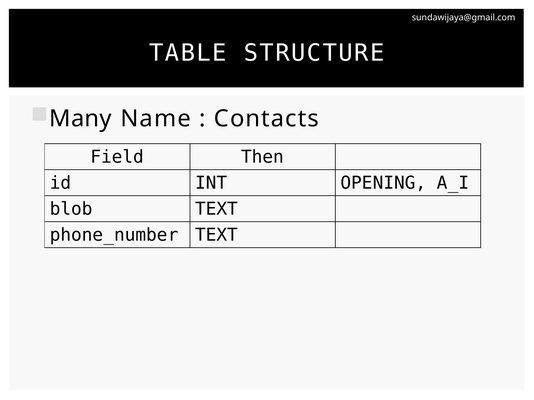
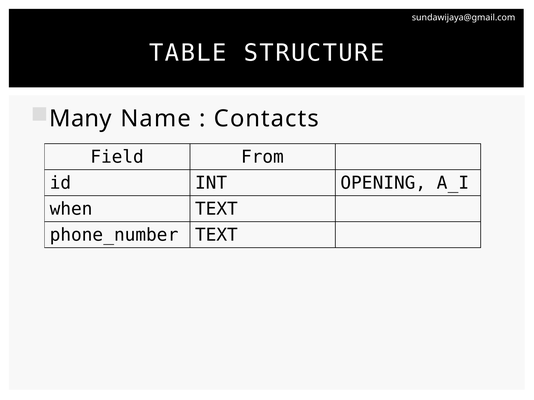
Then: Then -> From
blob: blob -> when
